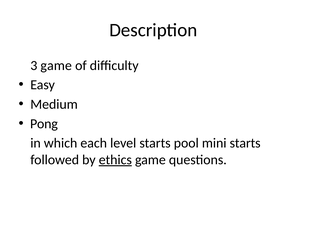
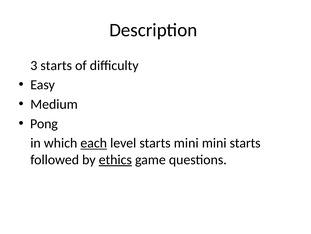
3 game: game -> starts
each underline: none -> present
starts pool: pool -> mini
